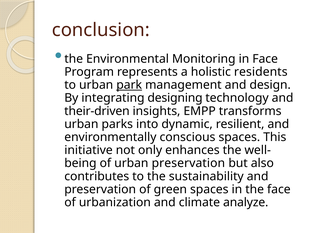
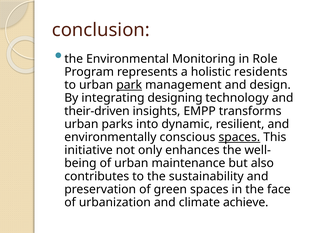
in Face: Face -> Role
spaces at (239, 137) underline: none -> present
urban preservation: preservation -> maintenance
analyze: analyze -> achieve
